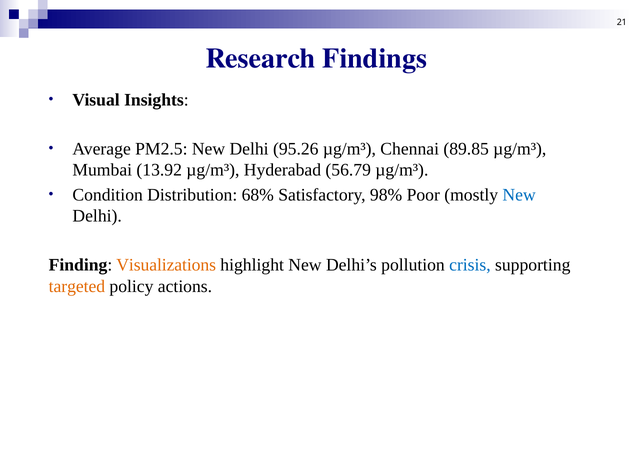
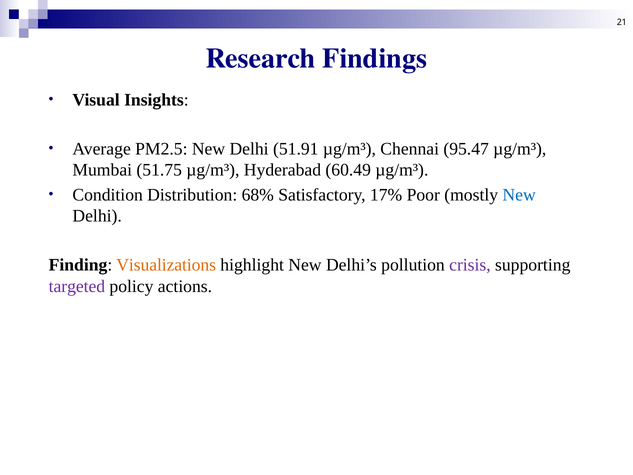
95.26: 95.26 -> 51.91
89.85: 89.85 -> 95.47
13.92: 13.92 -> 51.75
56.79: 56.79 -> 60.49
98%: 98% -> 17%
crisis colour: blue -> purple
targeted colour: orange -> purple
